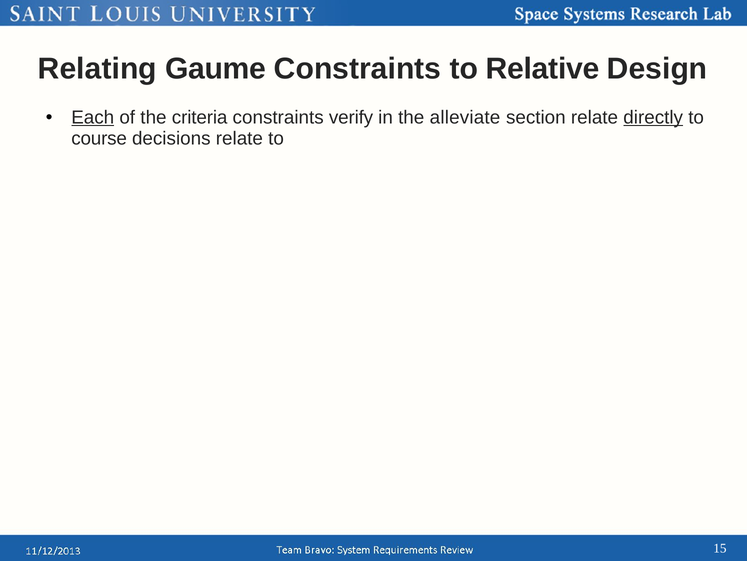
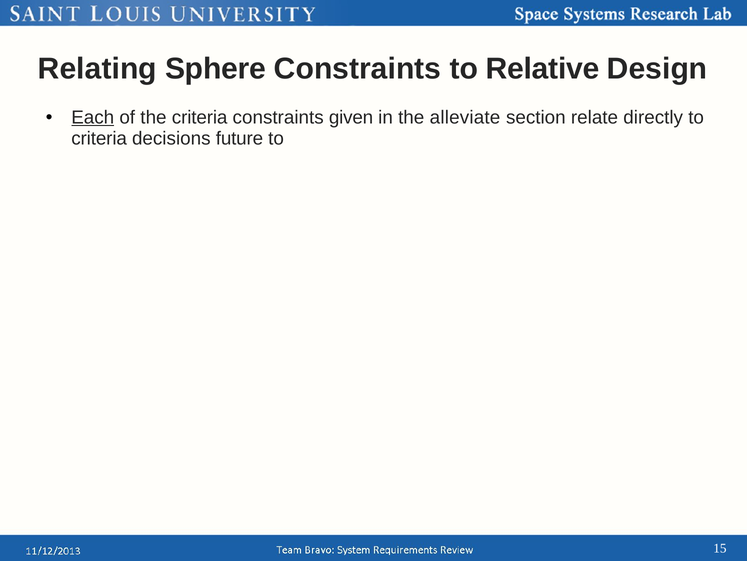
Gaume: Gaume -> Sphere
verify: verify -> given
directly underline: present -> none
course at (99, 138): course -> criteria
decisions relate: relate -> future
